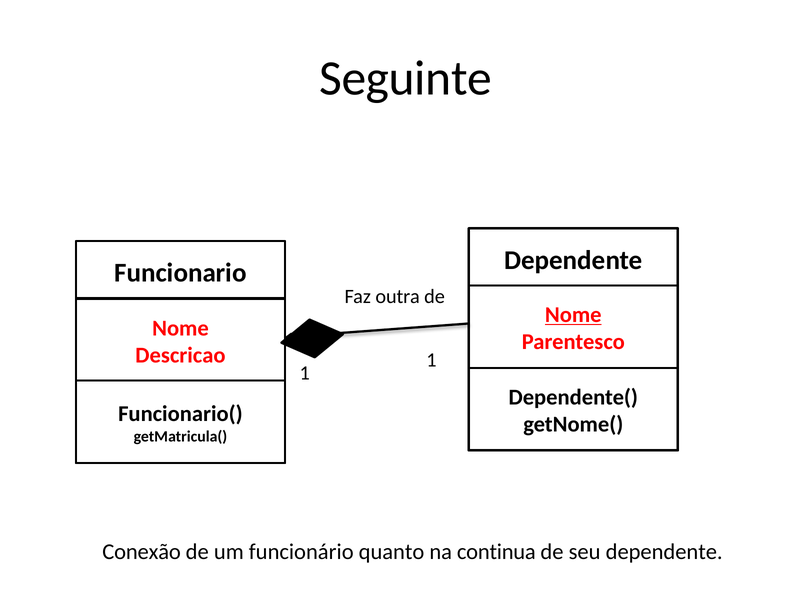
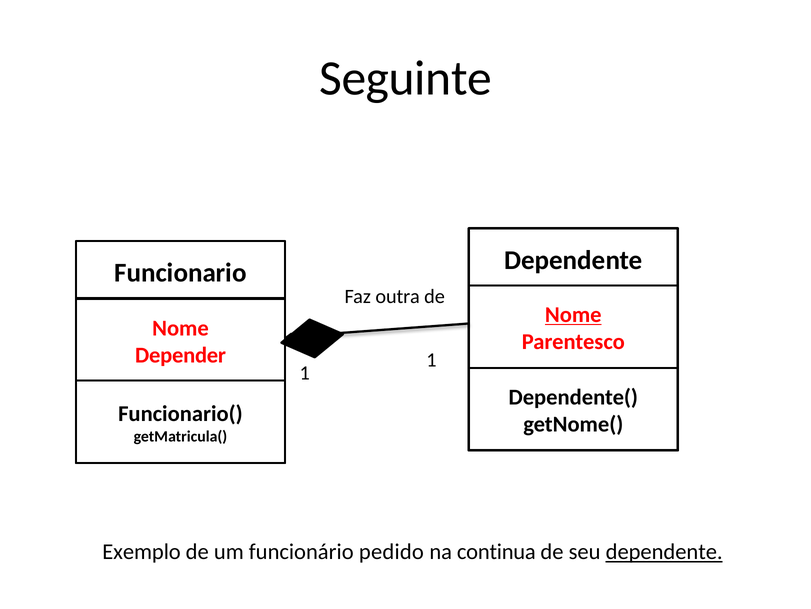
Descricao: Descricao -> Depender
Conexão: Conexão -> Exemplo
quanto: quanto -> pedido
dependente at (664, 551) underline: none -> present
